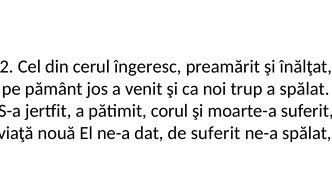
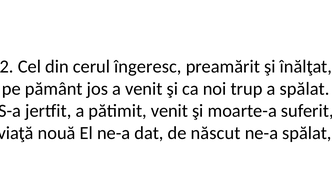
pătimit corul: corul -> venit
de suferit: suferit -> născut
